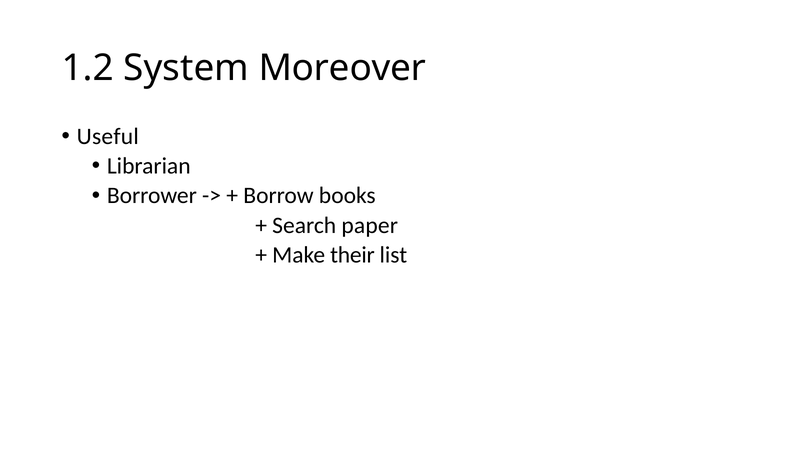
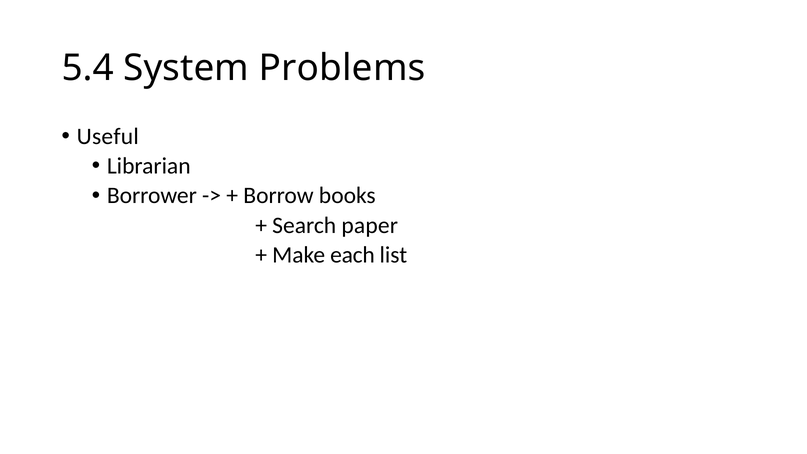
1.2: 1.2 -> 5.4
Moreover: Moreover -> Problems
their: their -> each
